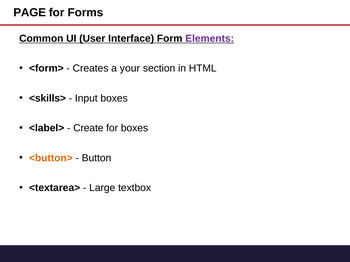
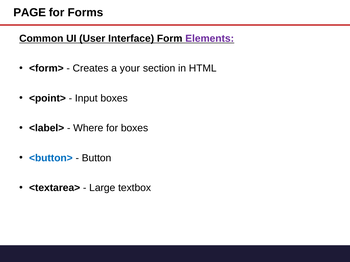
<skills>: <skills> -> <point>
Create: Create -> Where
<button> colour: orange -> blue
